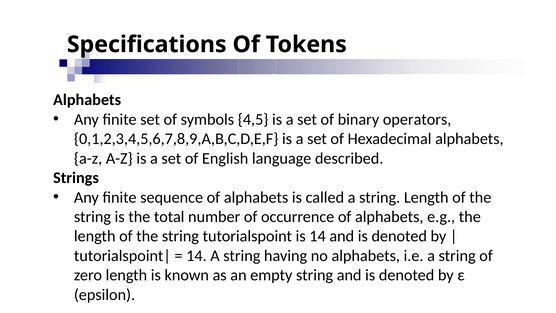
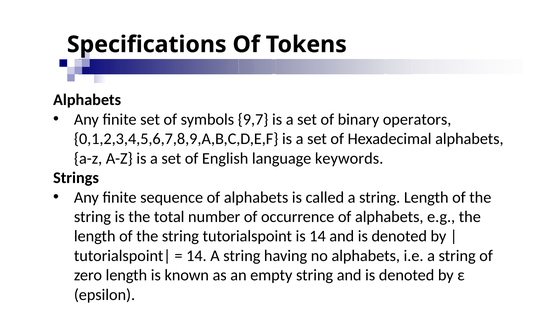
4,5: 4,5 -> 9,7
described: described -> keywords
